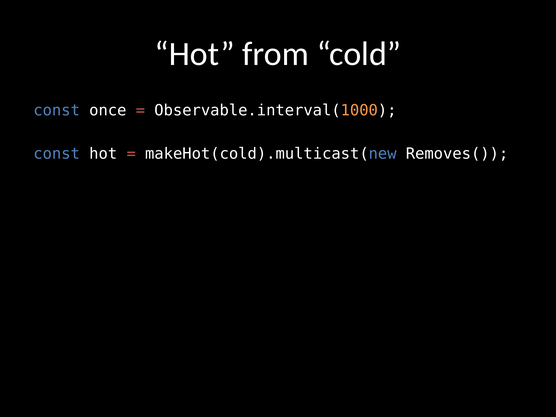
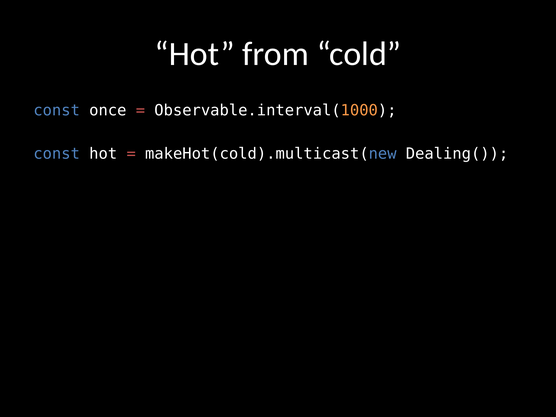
Removes(: Removes( -> Dealing(
